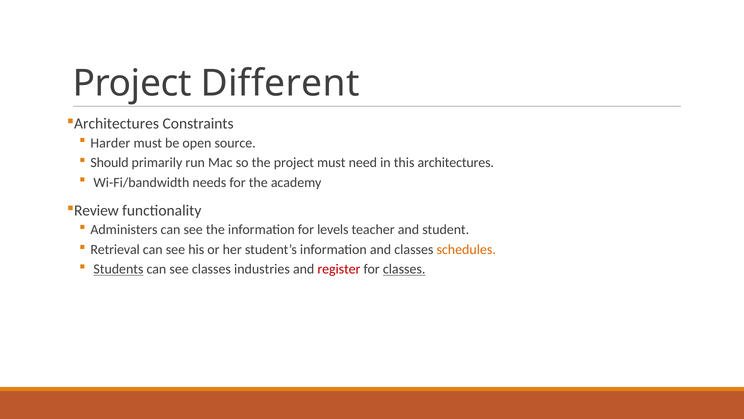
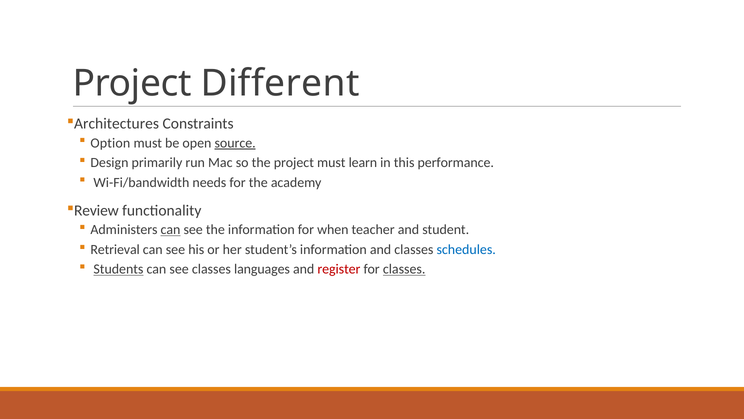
Harder: Harder -> Option
source underline: none -> present
Should: Should -> Design
need: need -> learn
this architectures: architectures -> performance
can at (170, 230) underline: none -> present
levels: levels -> when
schedules colour: orange -> blue
industries: industries -> languages
